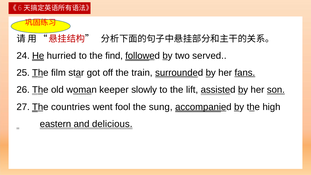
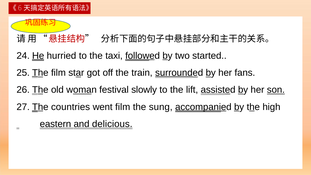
find: find -> taxi
served: served -> started
fans underline: present -> none
keeper: keeper -> festival
went fool: fool -> film
